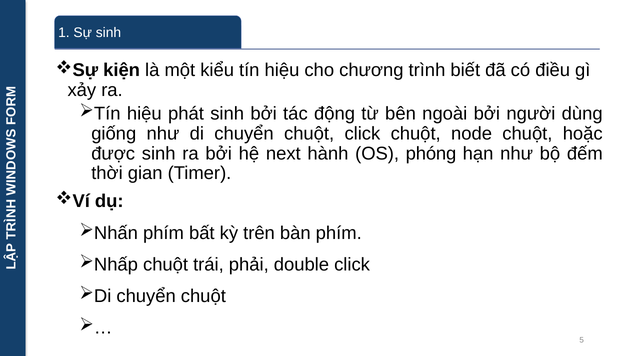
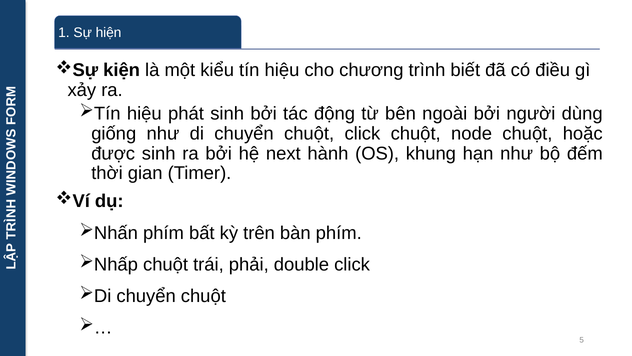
Sự sinh: sinh -> hiện
phóng: phóng -> khung
